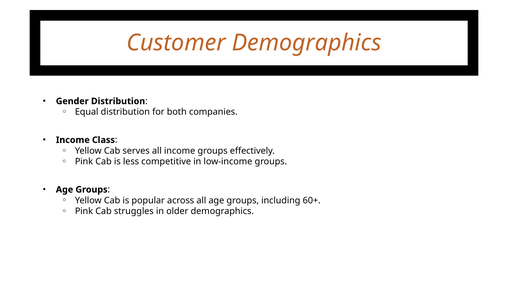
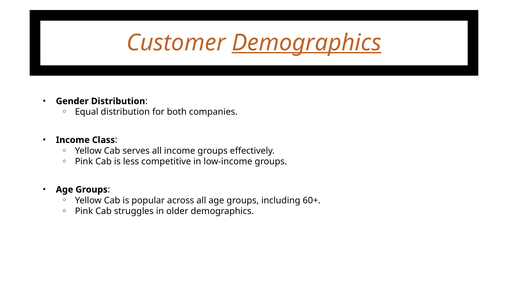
Demographics at (307, 43) underline: none -> present
